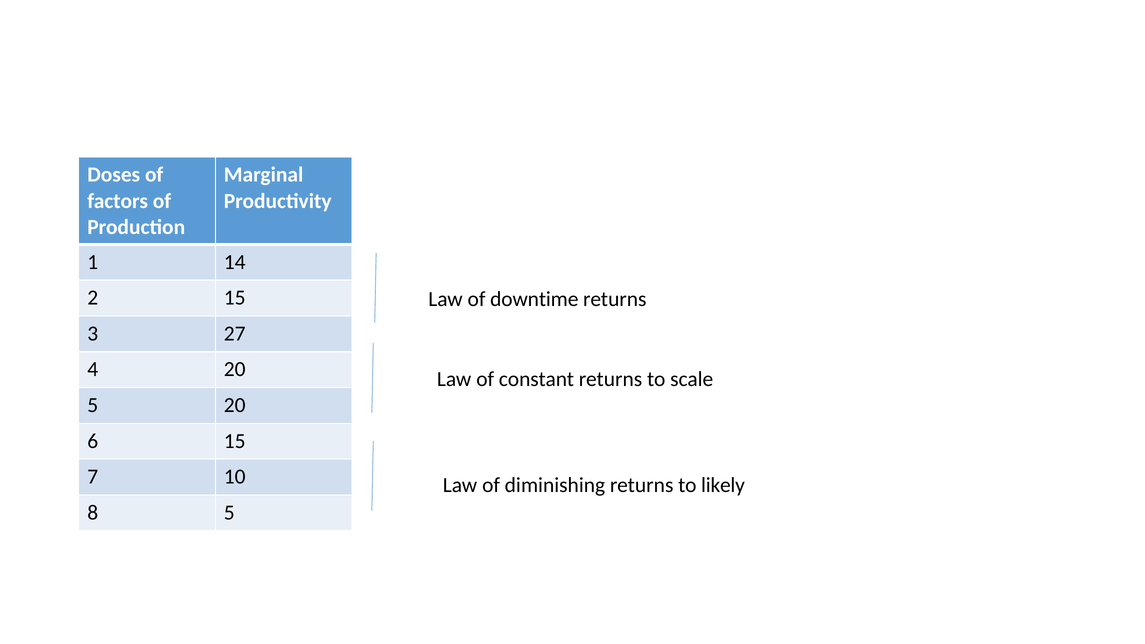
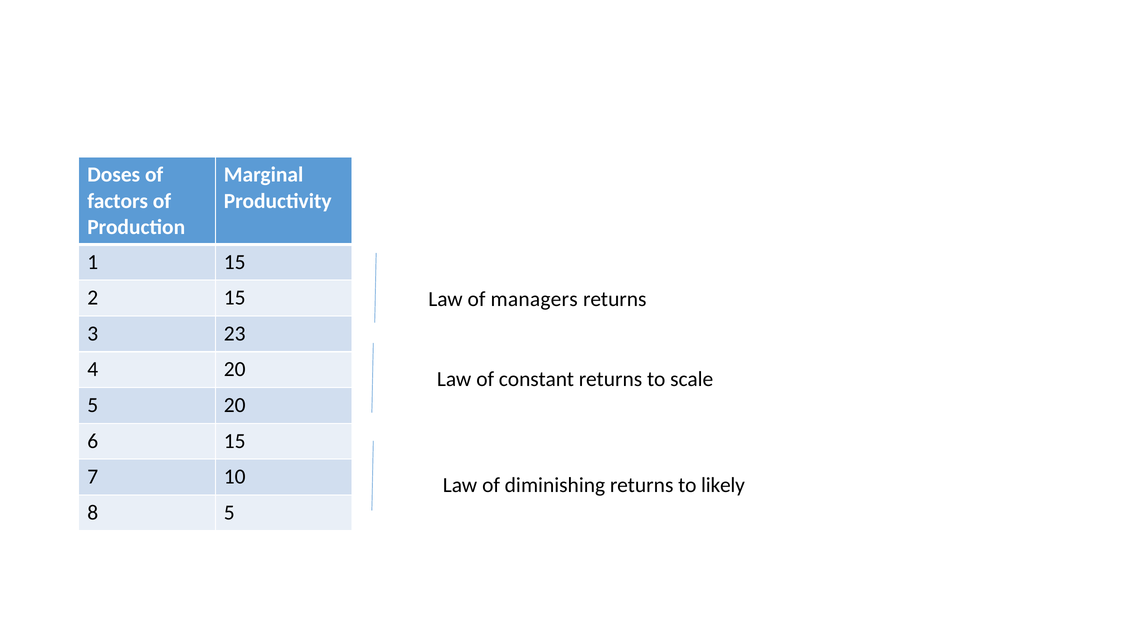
1 14: 14 -> 15
downtime: downtime -> managers
27: 27 -> 23
